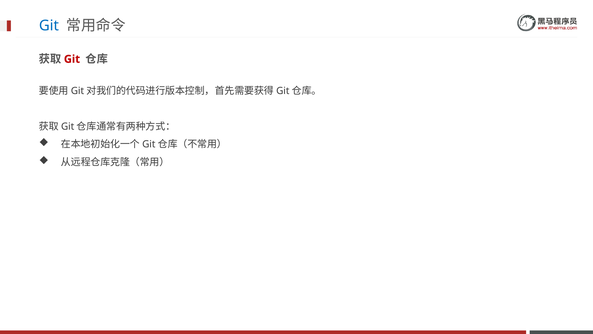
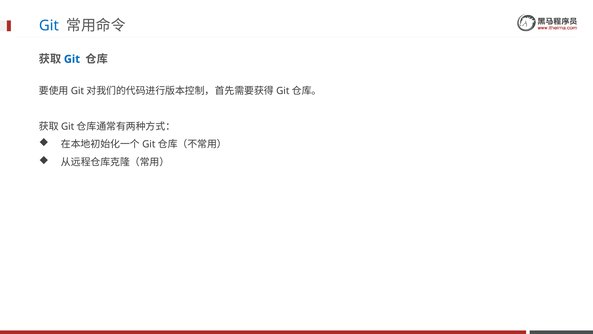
Git at (72, 59) colour: red -> blue
